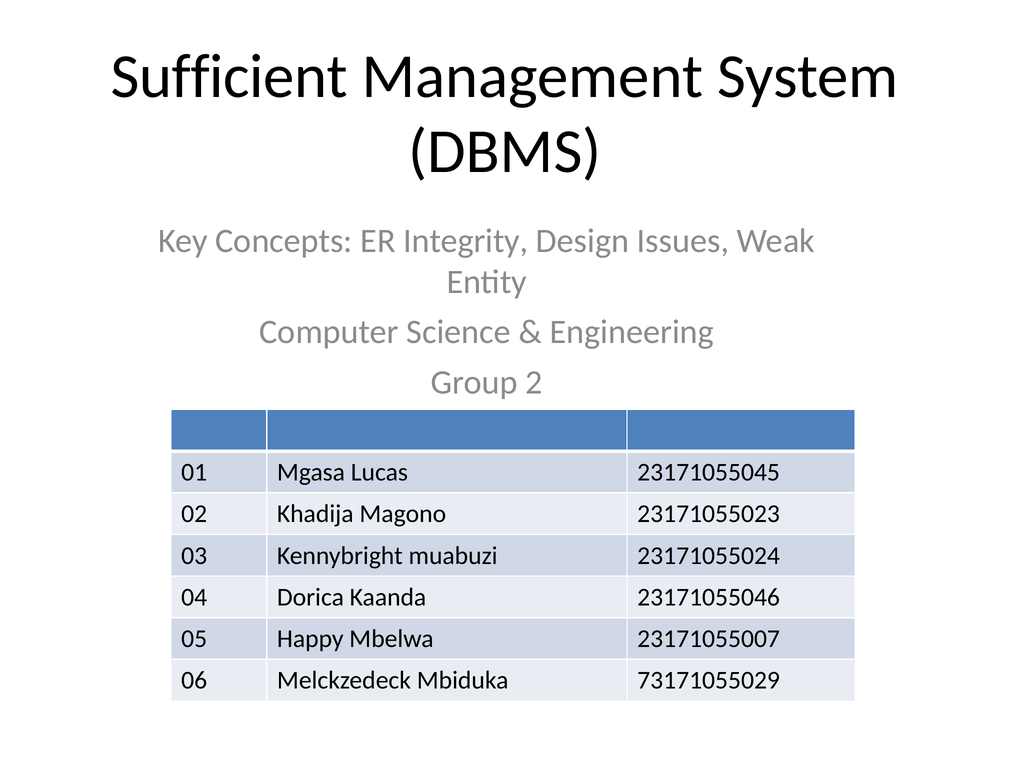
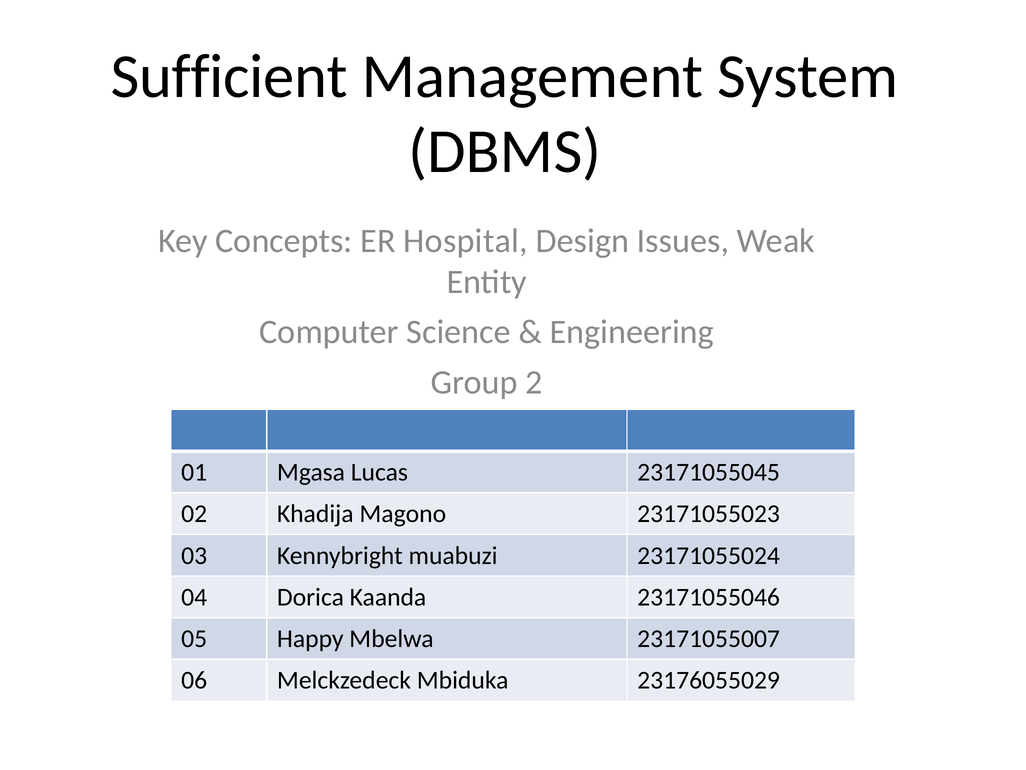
Integrity: Integrity -> Hospital
73171055029: 73171055029 -> 23176055029
